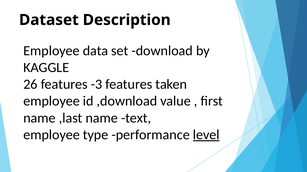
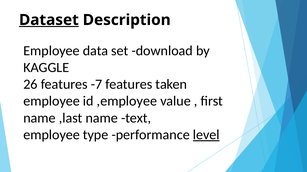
Dataset underline: none -> present
-3: -3 -> -7
,download: ,download -> ,employee
